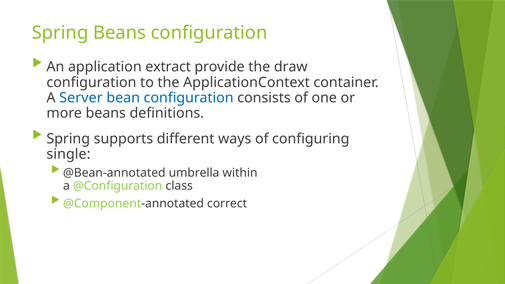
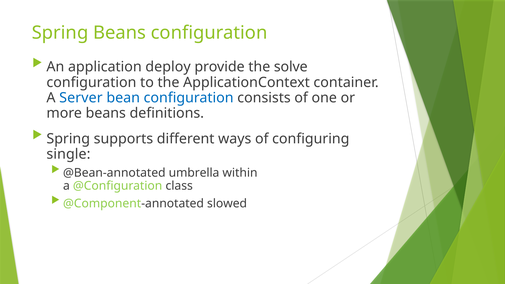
extract: extract -> deploy
draw: draw -> solve
correct: correct -> slowed
